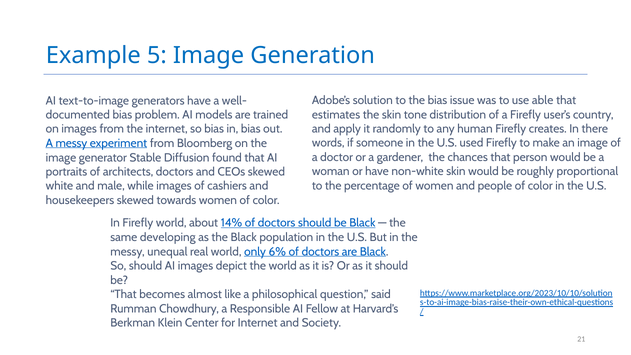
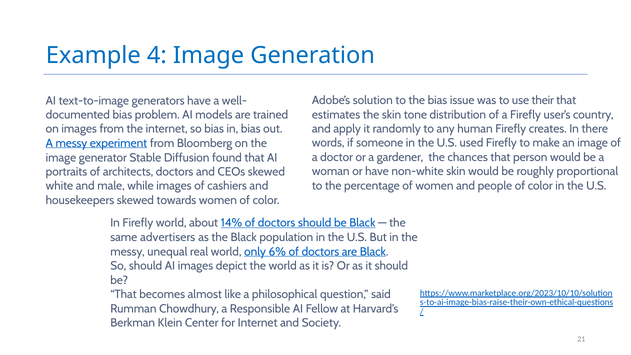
5: 5 -> 4
able: able -> their
developing: developing -> advertisers
